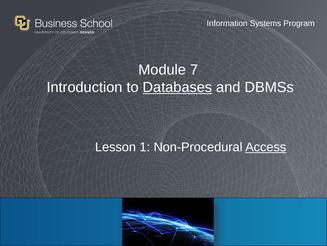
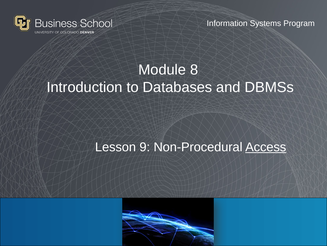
7: 7 -> 8
Databases underline: present -> none
1: 1 -> 9
